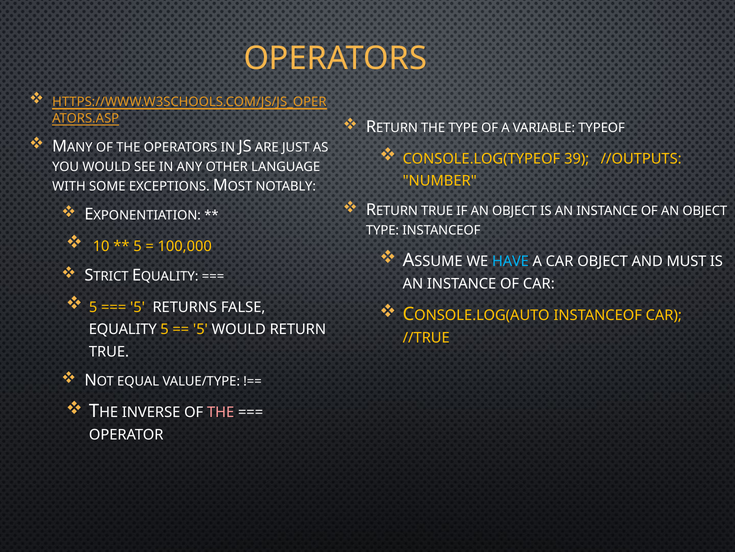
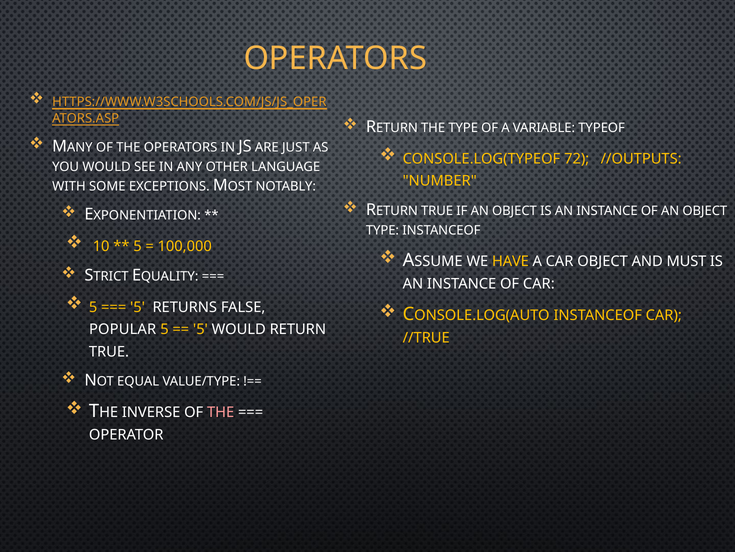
39: 39 -> 72
HAVE colour: light blue -> yellow
EQUALITY at (123, 329): EQUALITY -> POPULAR
